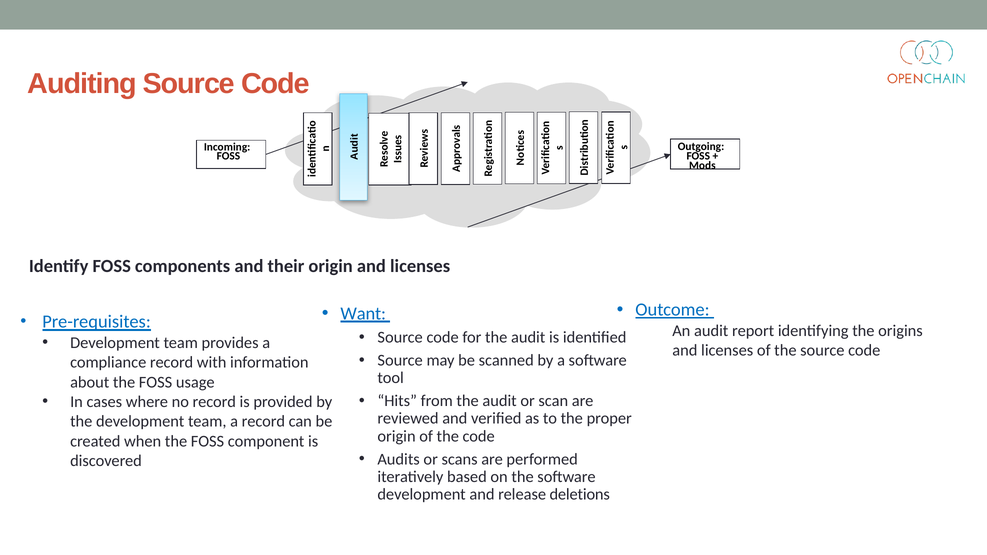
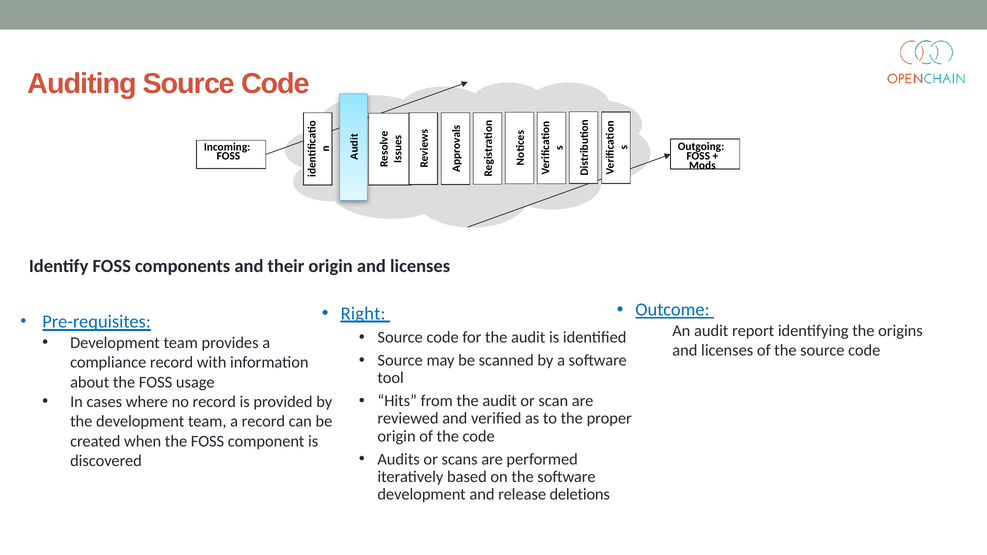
Want: Want -> Right
